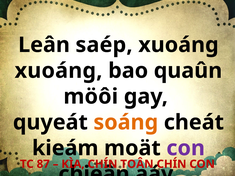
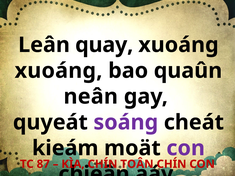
saép: saép -> quay
möôi: möôi -> neân
soáng colour: orange -> purple
